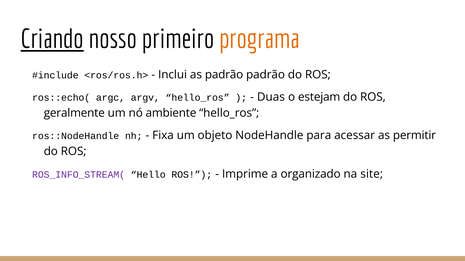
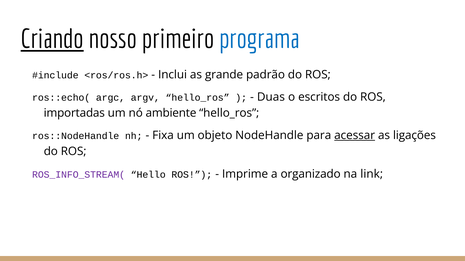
programa colour: orange -> blue
as padrão: padrão -> grande
estejam: estejam -> escritos
geralmente: geralmente -> importadas
acessar underline: none -> present
permitir: permitir -> ligações
site: site -> link
